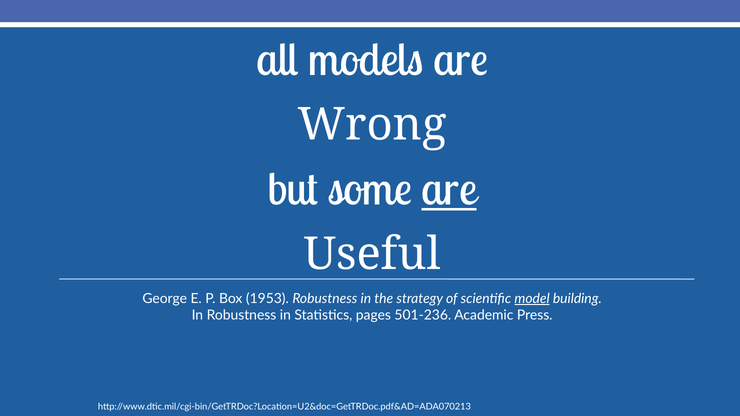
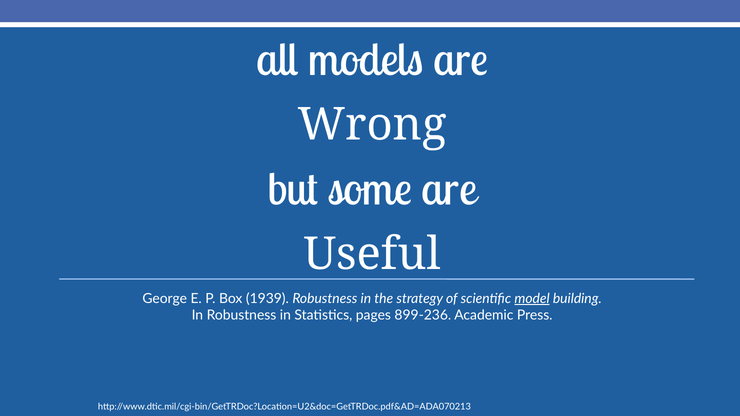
are at (449, 190) underline: present -> none
1953: 1953 -> 1939
501-236: 501-236 -> 899-236
